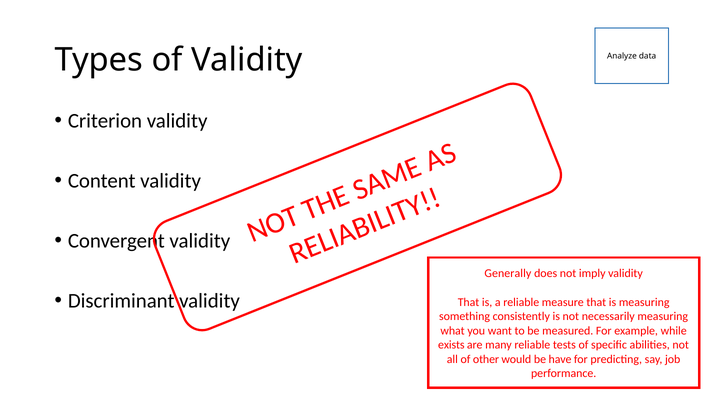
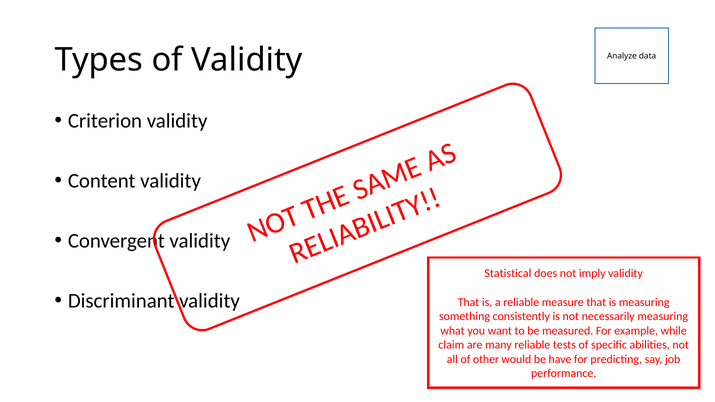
Generally: Generally -> Statistical
exists: exists -> claim
